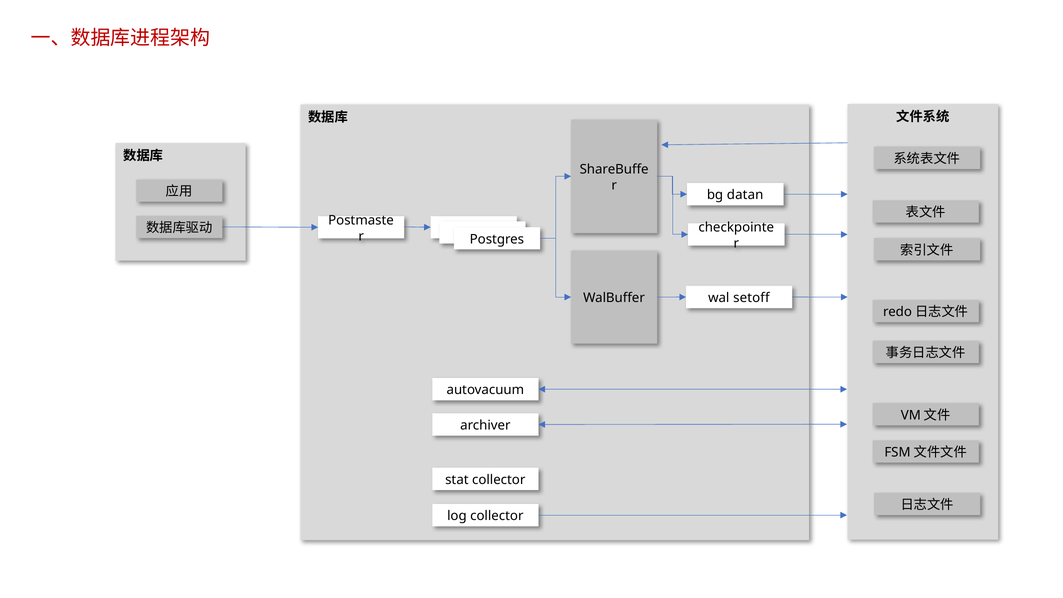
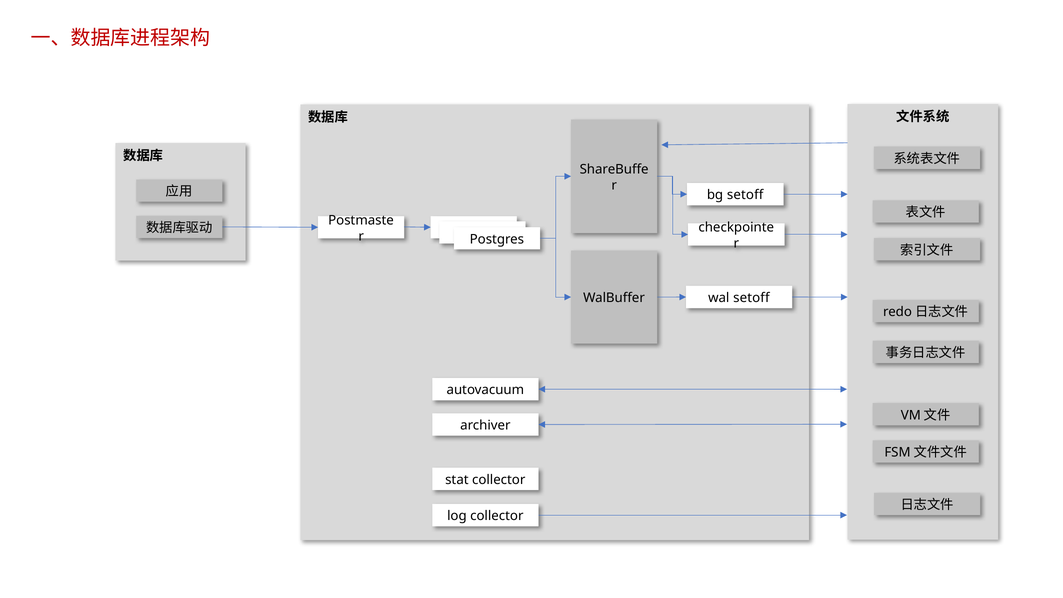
bg datan: datan -> setoff
